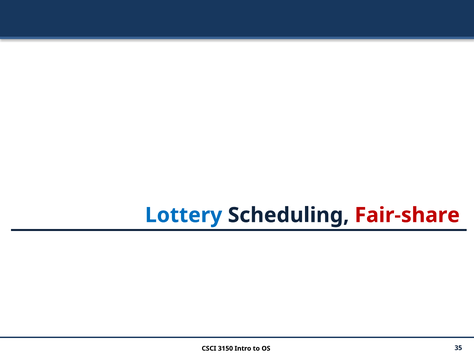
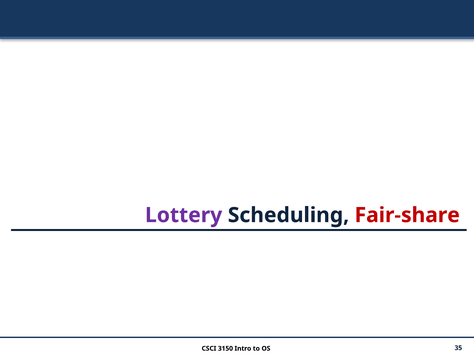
Lottery colour: blue -> purple
